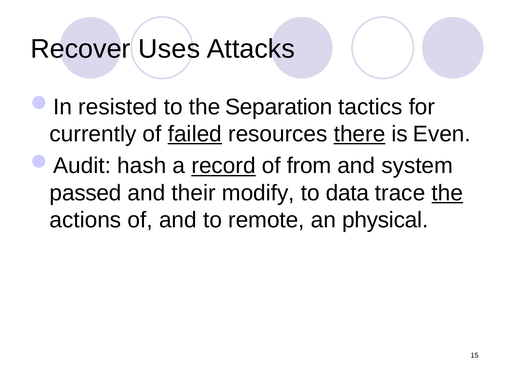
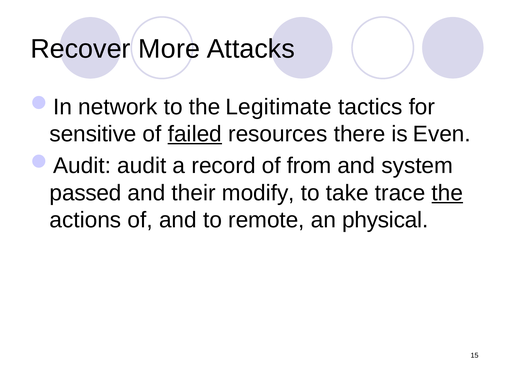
Uses: Uses -> More
resisted: resisted -> network
Separation: Separation -> Legitimate
currently: currently -> sensitive
there underline: present -> none
hash: hash -> audit
record underline: present -> none
data: data -> take
